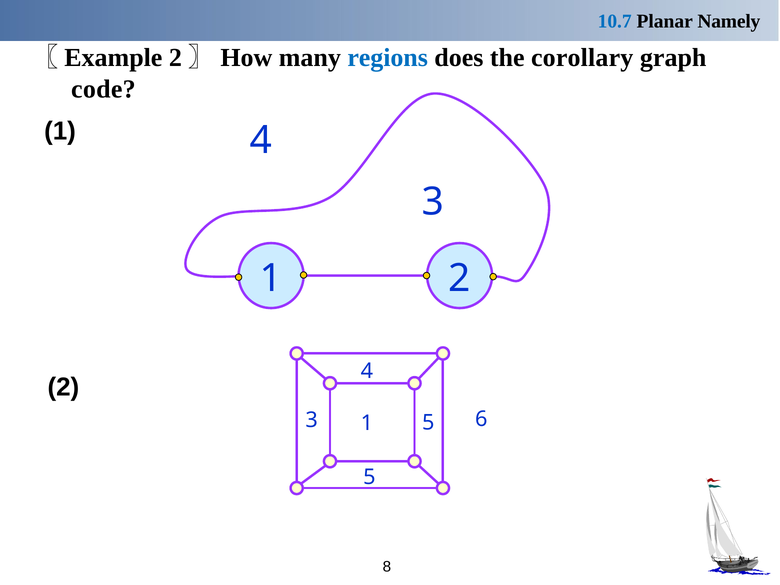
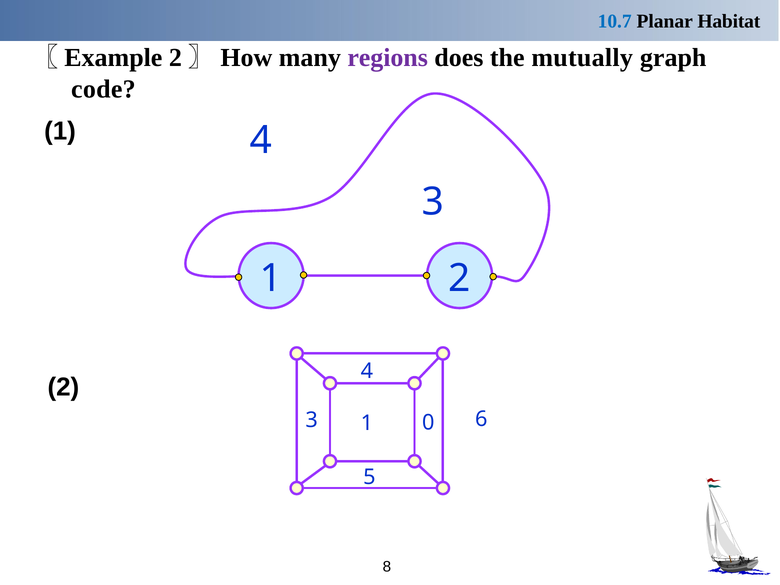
Namely: Namely -> Habitat
regions colour: blue -> purple
corollary: corollary -> mutually
1 5: 5 -> 0
